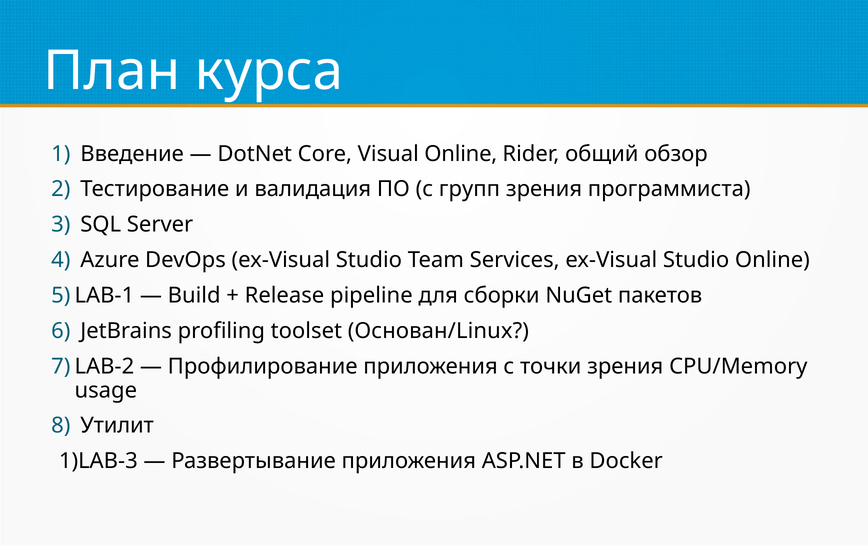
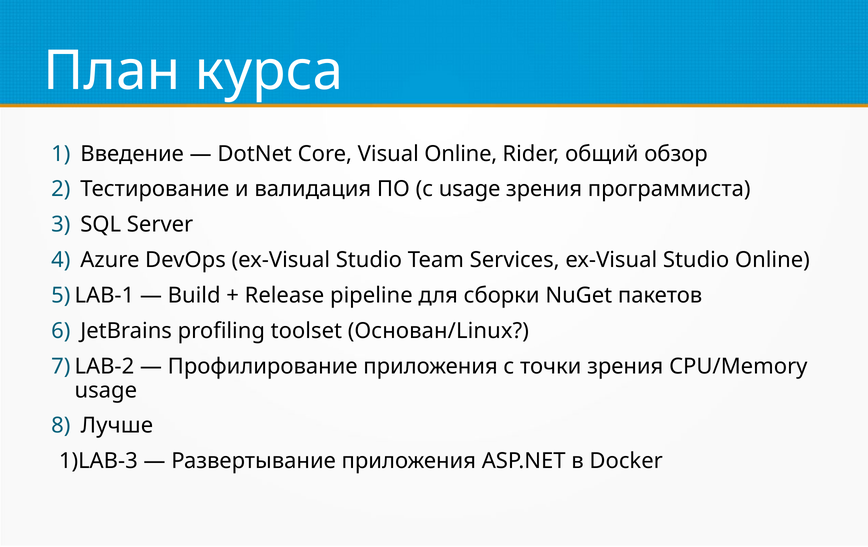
с групп: групп -> usage
Утилит: Утилит -> Лучше
